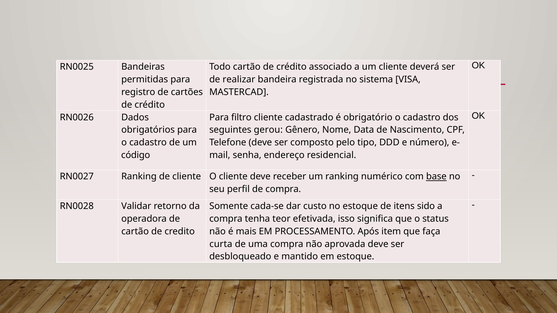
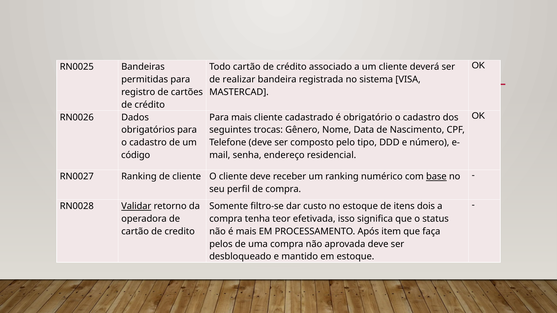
Para filtro: filtro -> mais
gerou: gerou -> trocas
Validar underline: none -> present
cada-se: cada-se -> filtro-se
sido: sido -> dois
curta: curta -> pelos
